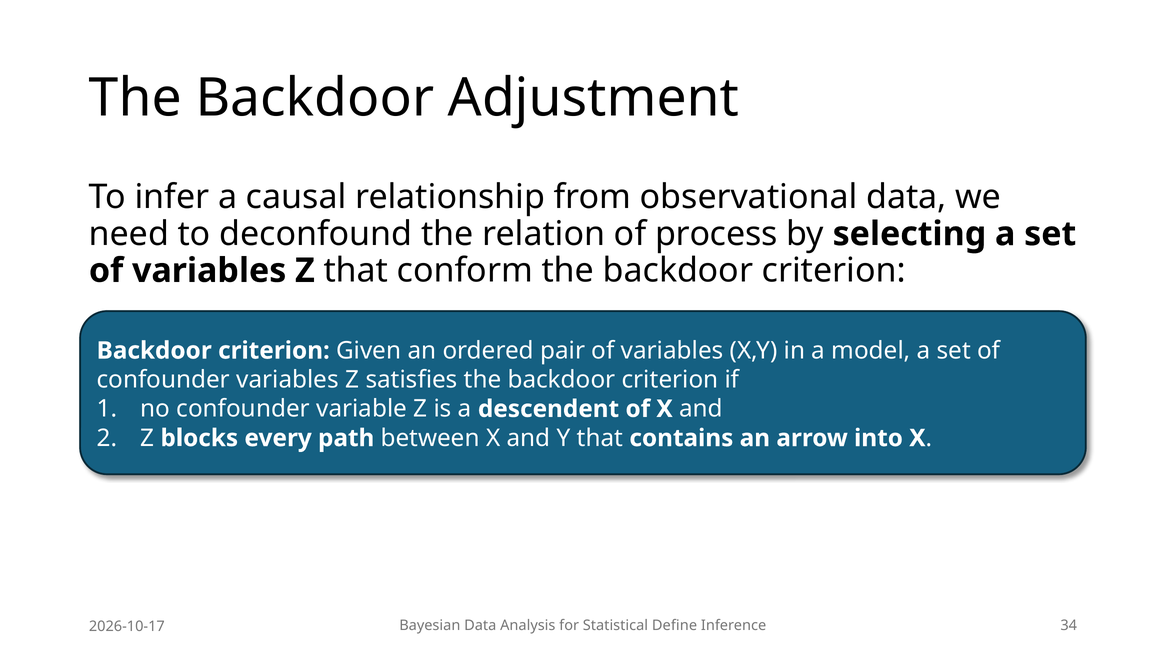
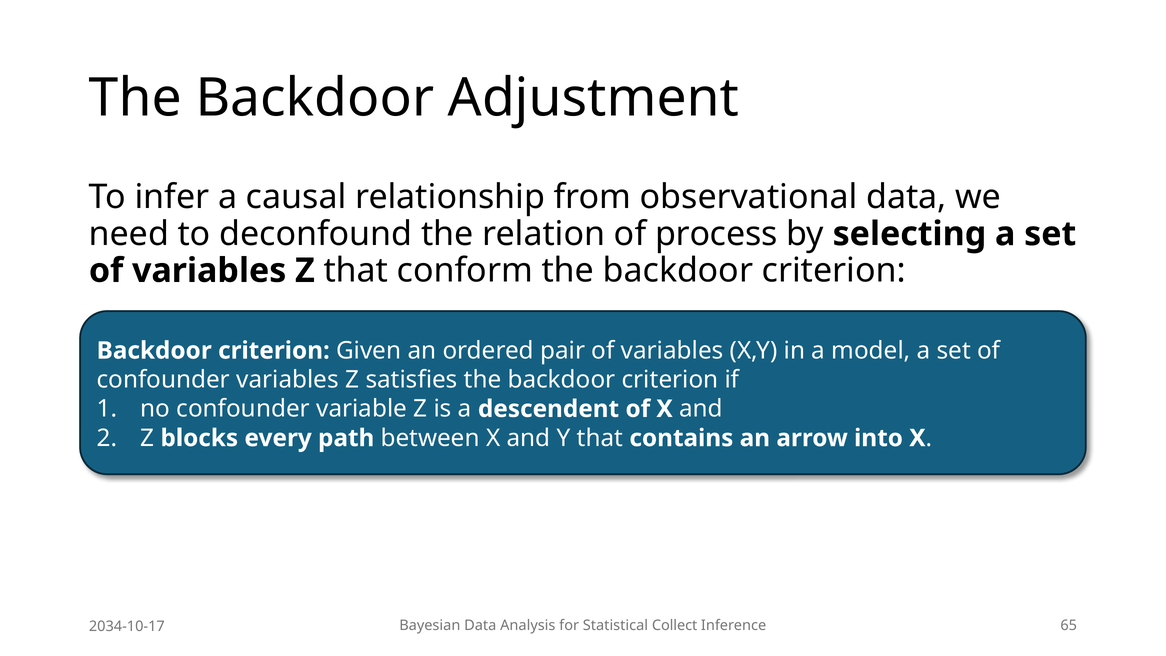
Define: Define -> Collect
34: 34 -> 65
2026-10-17: 2026-10-17 -> 2034-10-17
